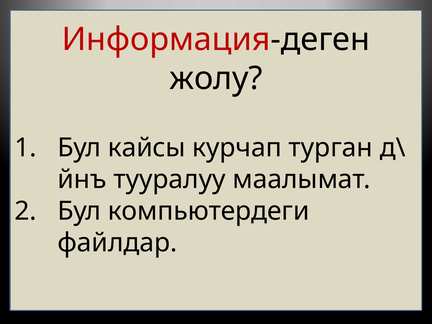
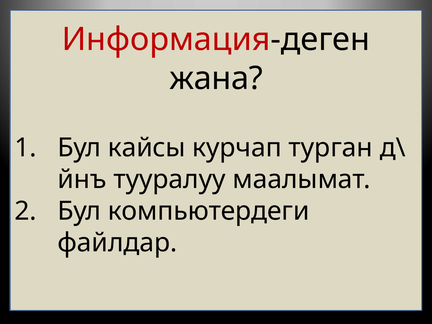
жолу: жолу -> жана
